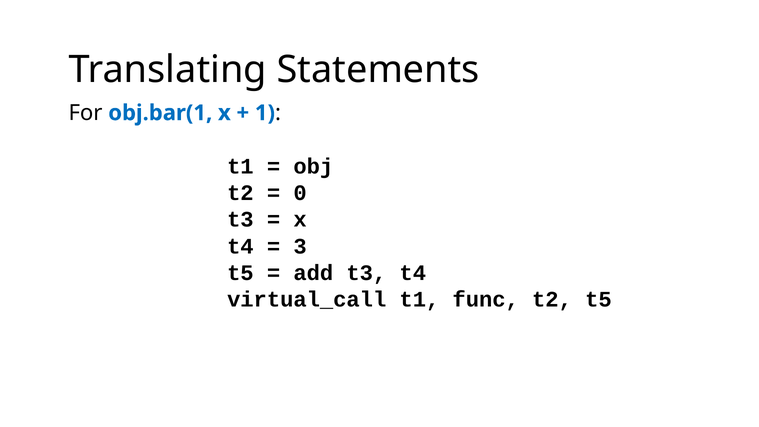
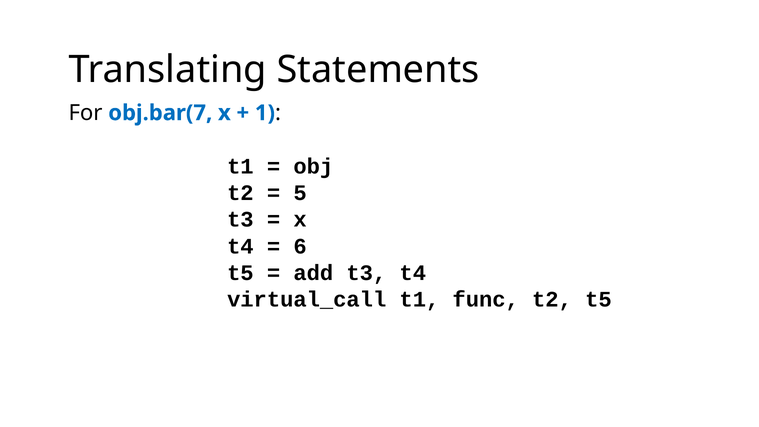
obj.bar(1: obj.bar(1 -> obj.bar(7
0: 0 -> 5
3: 3 -> 6
